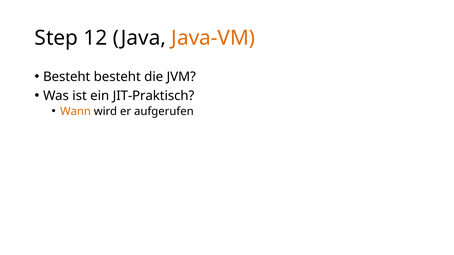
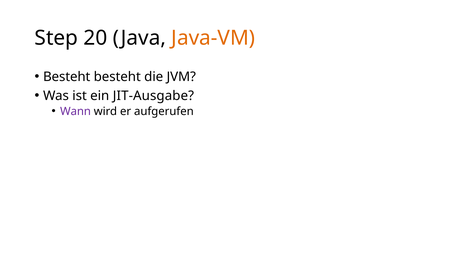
12: 12 -> 20
JIT-Praktisch: JIT-Praktisch -> JIT-Ausgabe
Wann colour: orange -> purple
